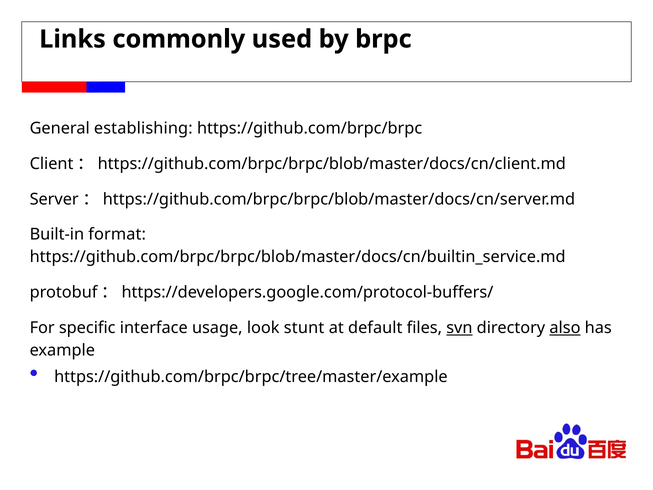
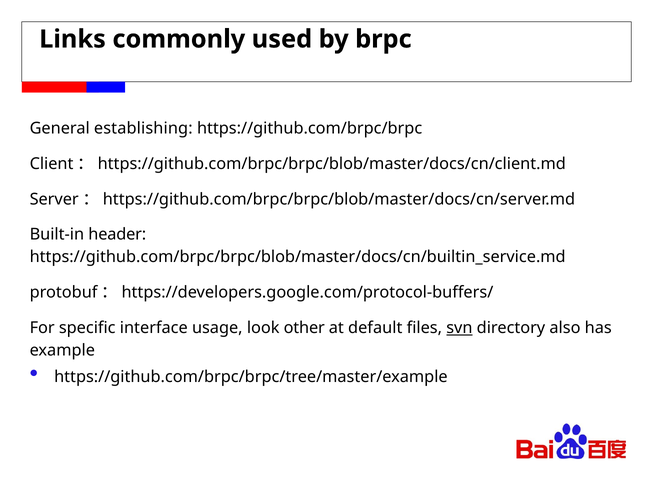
format: format -> header
stunt: stunt -> other
also underline: present -> none
